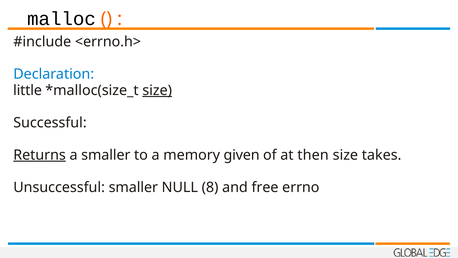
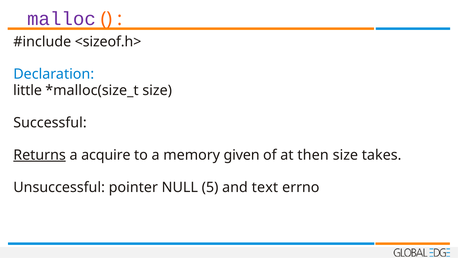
malloc colour: black -> purple
<errno.h>: <errno.h> -> <sizeof.h>
size at (157, 90) underline: present -> none
a smaller: smaller -> acquire
Unsuccessful smaller: smaller -> pointer
8: 8 -> 5
free: free -> text
